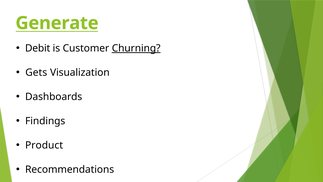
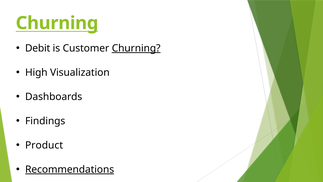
Generate at (57, 23): Generate -> Churning
Gets: Gets -> High
Recommendations underline: none -> present
